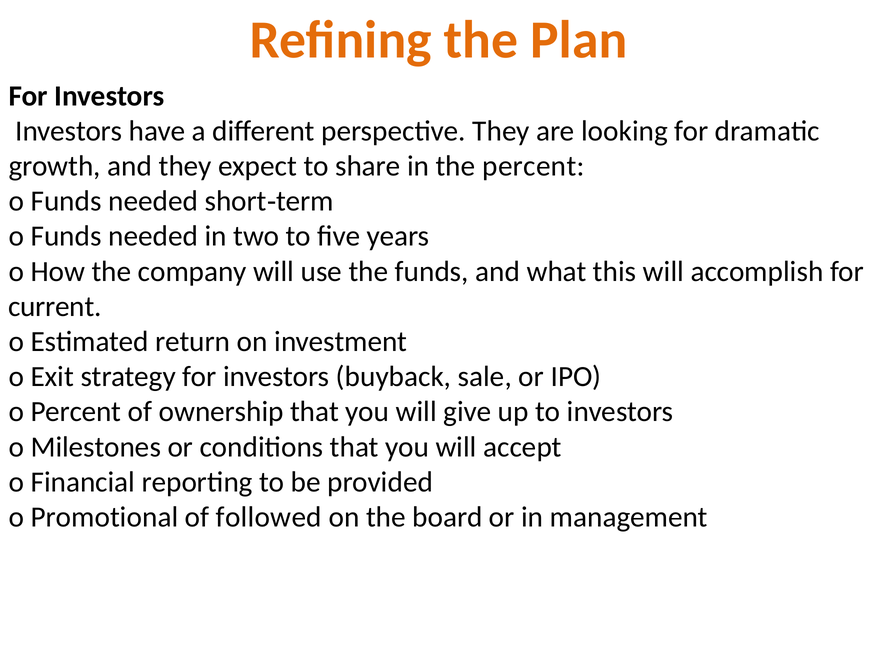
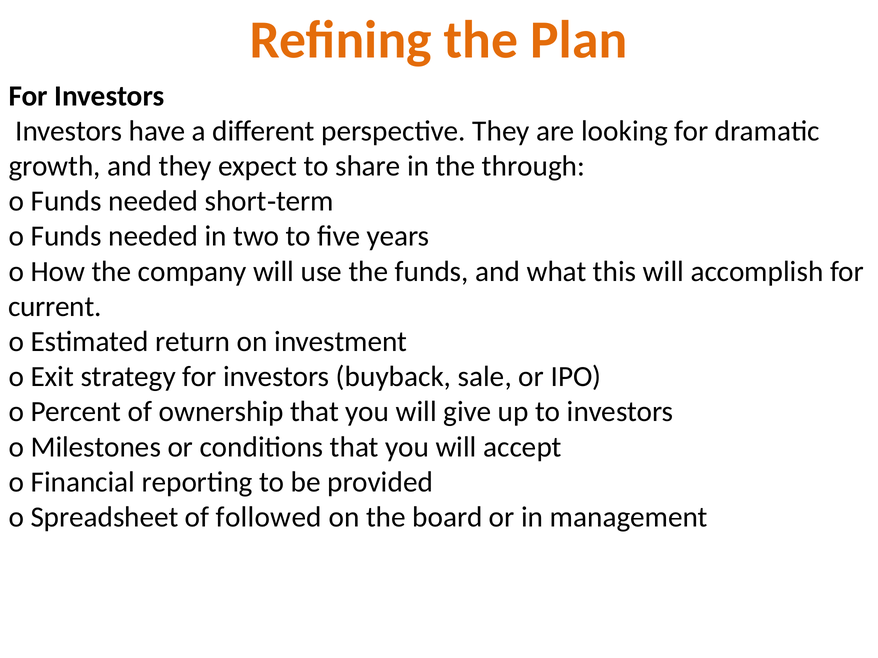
the percent: percent -> through
Promotional: Promotional -> Spreadsheet
